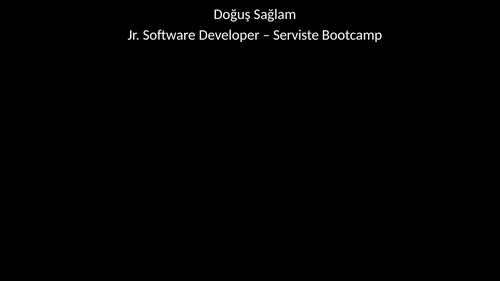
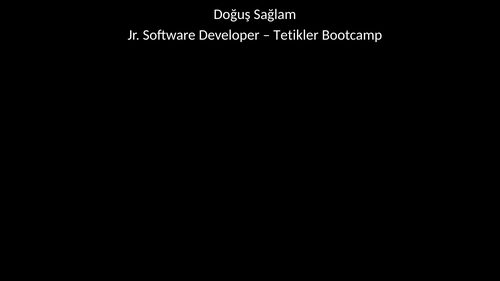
Serviste: Serviste -> Tetikler
